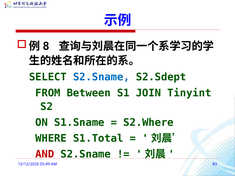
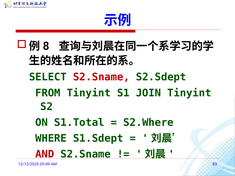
S2.Sname at (101, 77) colour: blue -> red
FROM Between: Between -> Tinyint
S1.Sname: S1.Sname -> S1.Total
S1.Total: S1.Total -> S1.Sdept
